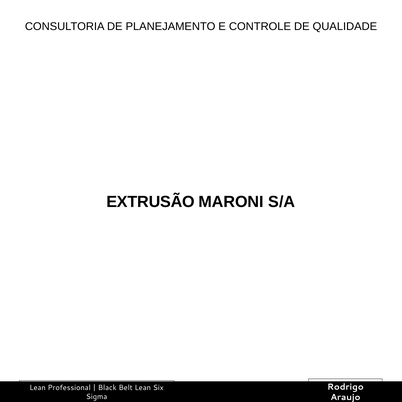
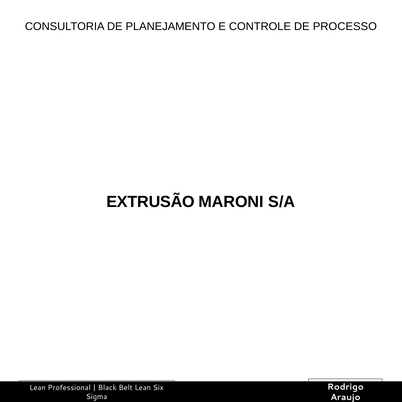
QUALIDADE: QUALIDADE -> PROCESSO
